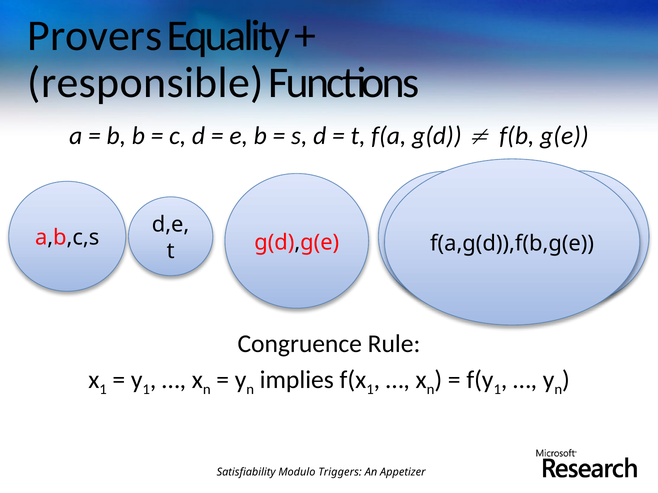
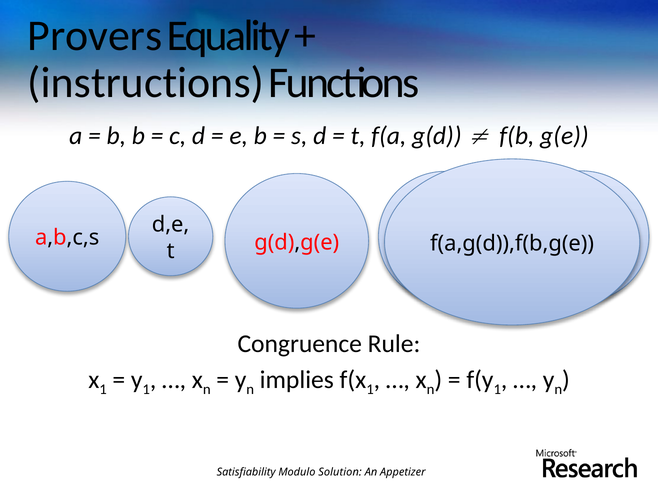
responsible: responsible -> instructions
Triggers: Triggers -> Solution
